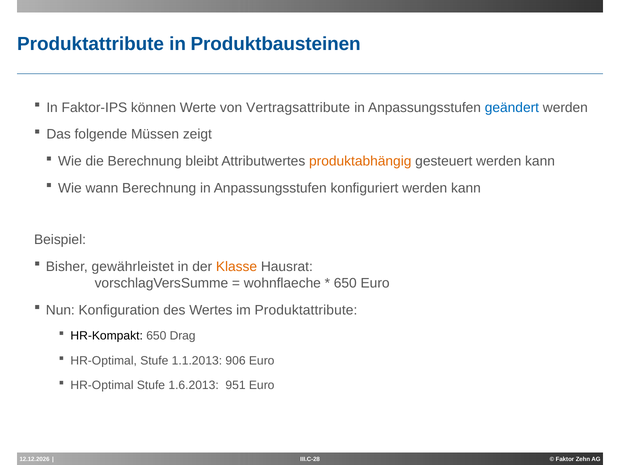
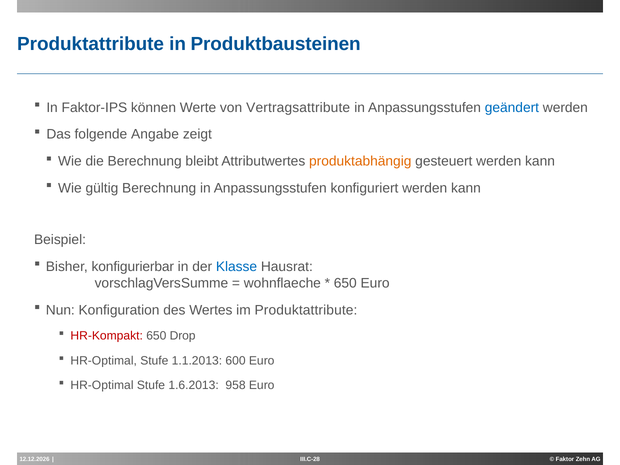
Müssen: Müssen -> Angabe
wann: wann -> gültig
gewährleistet: gewährleistet -> konfigurierbar
Klasse colour: orange -> blue
HR-Kompakt colour: black -> red
Drag: Drag -> Drop
906: 906 -> 600
951: 951 -> 958
